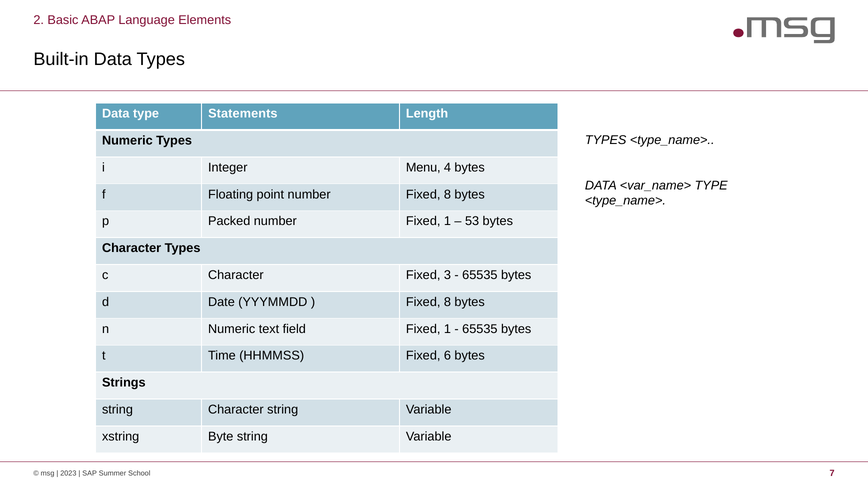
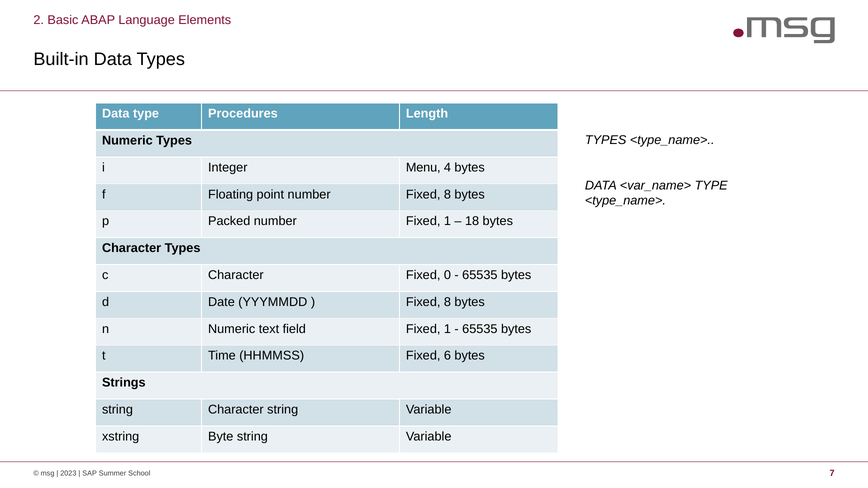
Statements: Statements -> Procedures
53: 53 -> 18
3: 3 -> 0
